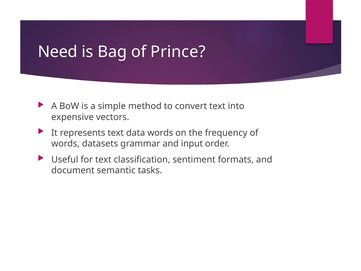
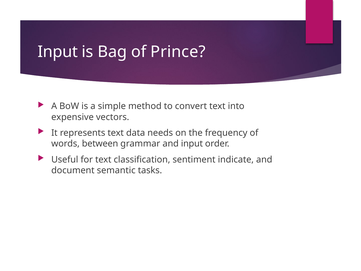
Need at (58, 52): Need -> Input
data words: words -> needs
datasets: datasets -> between
formats: formats -> indicate
